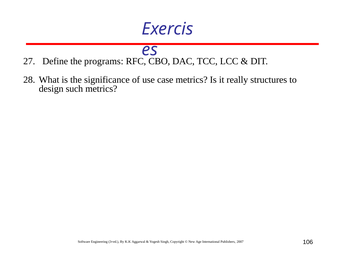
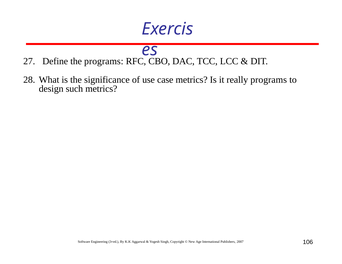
really structures: structures -> programs
